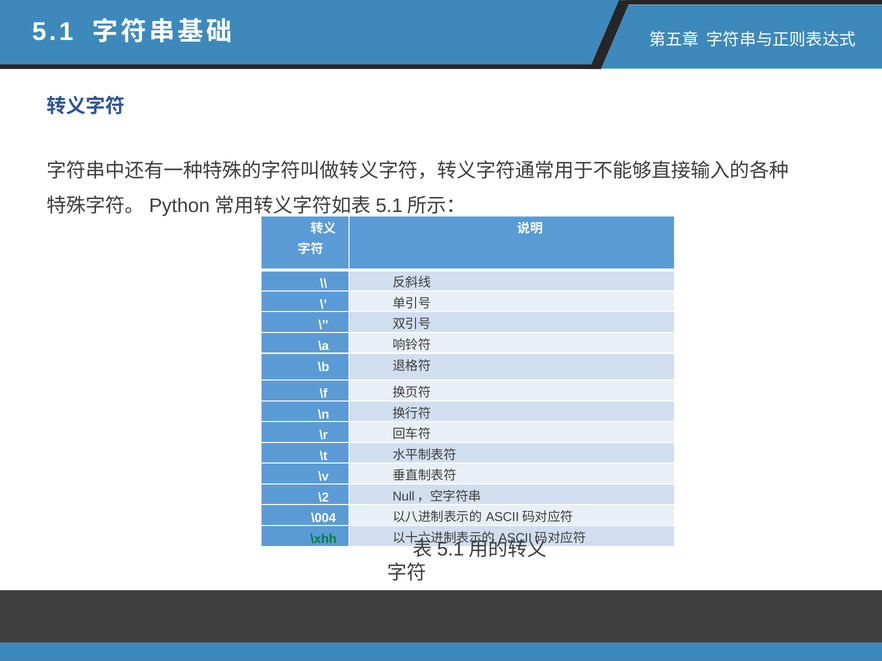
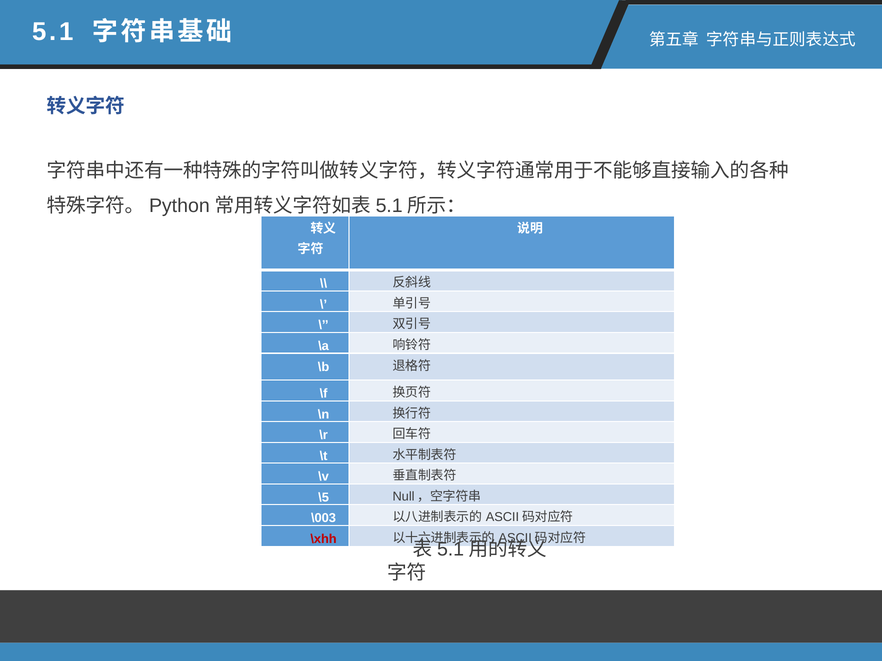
\2: \2 -> \5
\004: \004 -> \003
\xhh colour: green -> red
